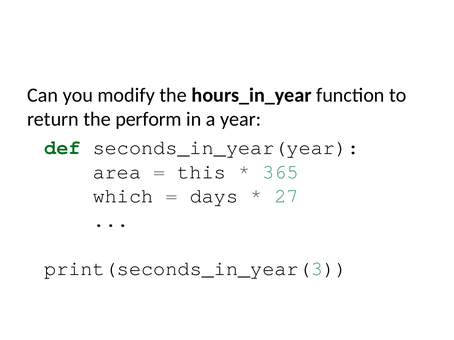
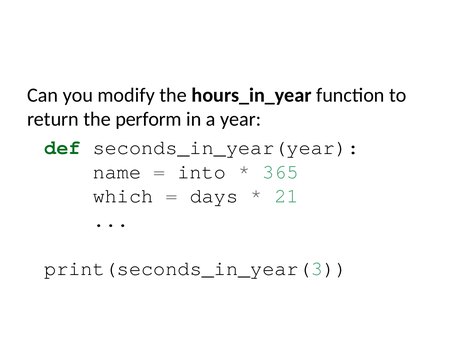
area: area -> name
this: this -> into
27: 27 -> 21
